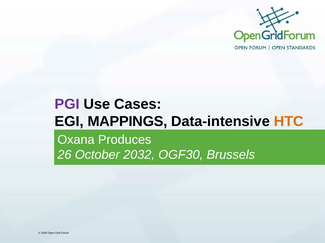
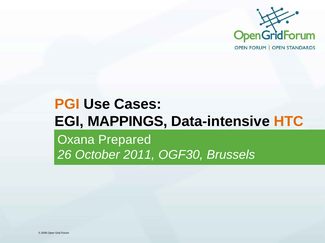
PGI colour: purple -> orange
Produces: Produces -> Prepared
2032: 2032 -> 2011
